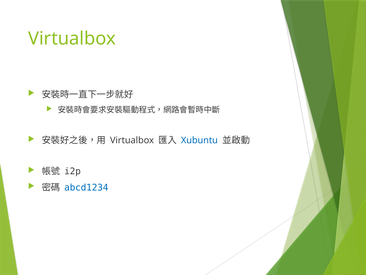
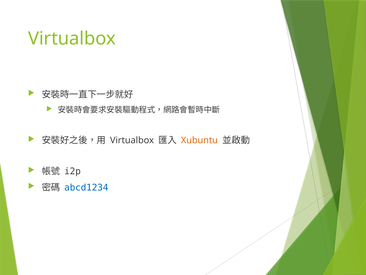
Xubuntu colour: blue -> orange
